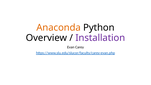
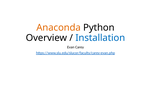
Installation colour: purple -> blue
